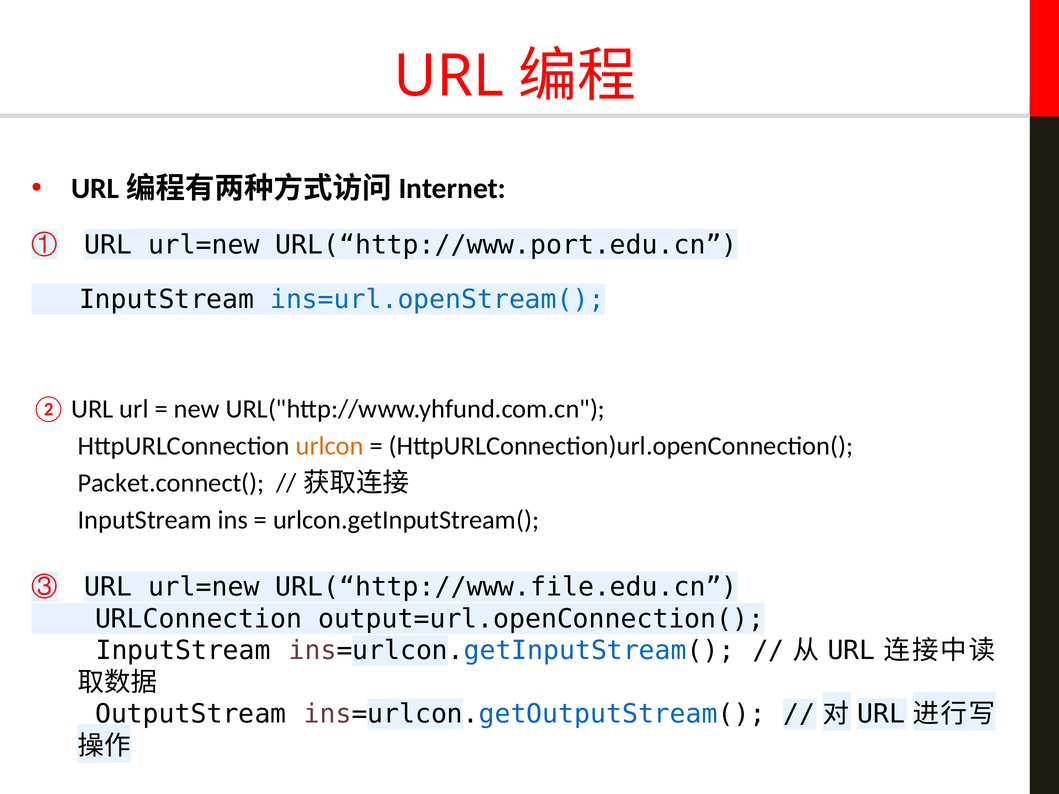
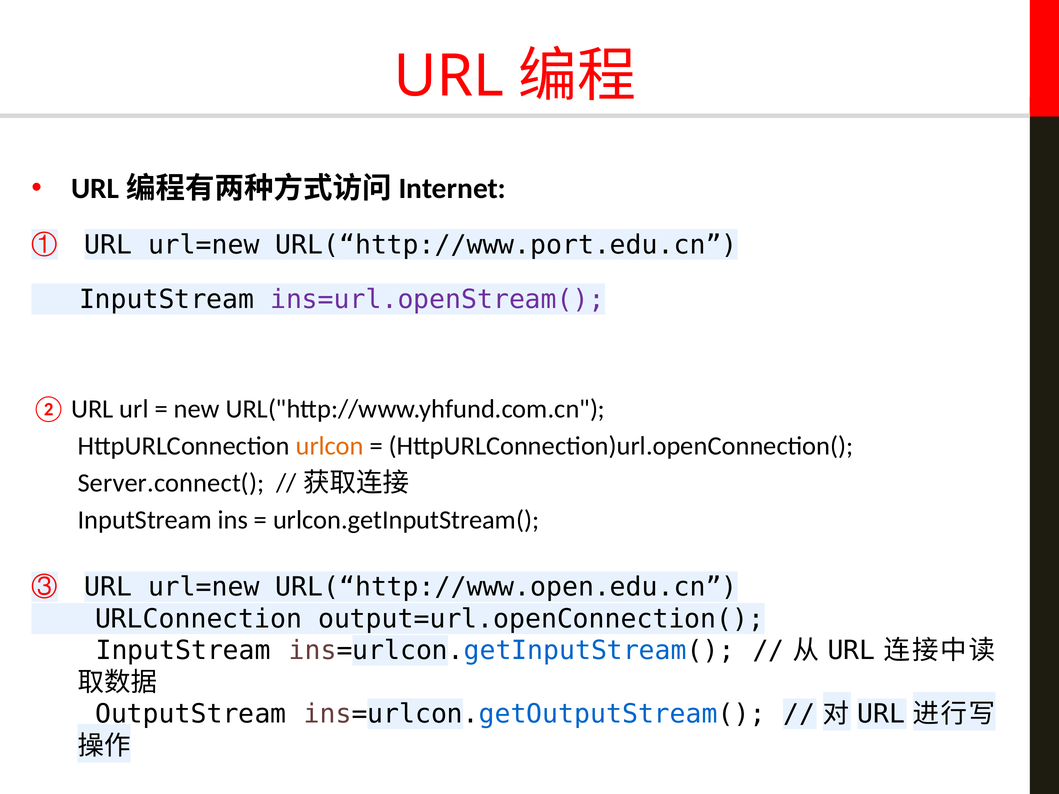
ins=url.openStream( colour: blue -> purple
Packet.connect(: Packet.connect( -> Server.connect(
URL(“http://www.file.edu.cn: URL(“http://www.file.edu.cn -> URL(“http://www.open.edu.cn
